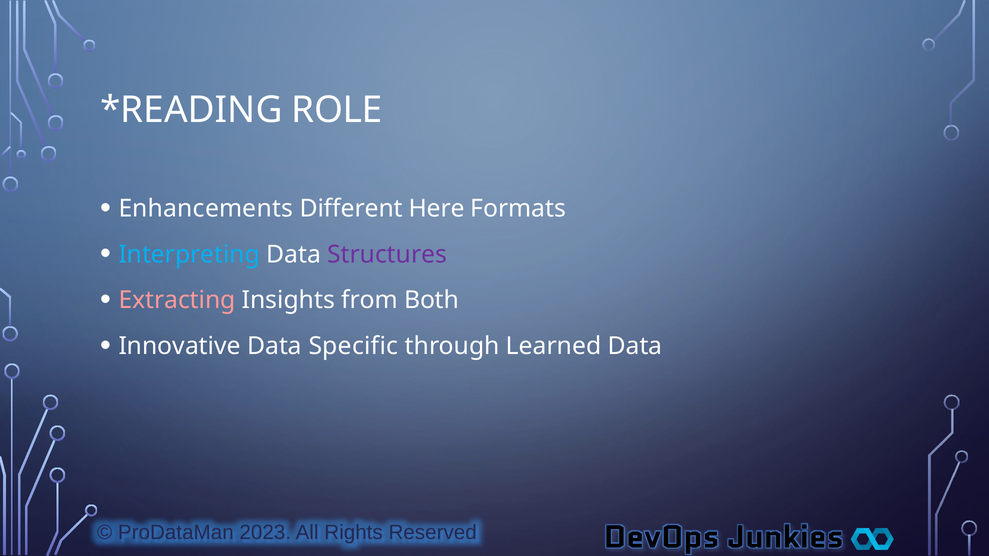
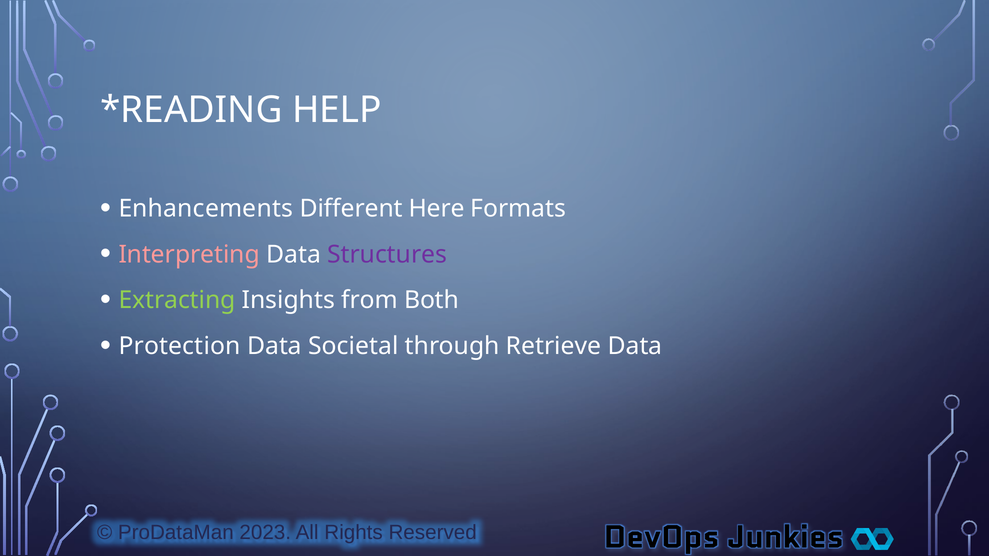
ROLE: ROLE -> HELP
Interpreting colour: light blue -> pink
Extracting colour: pink -> light green
Innovative: Innovative -> Protection
Specific: Specific -> Societal
Learned: Learned -> Retrieve
